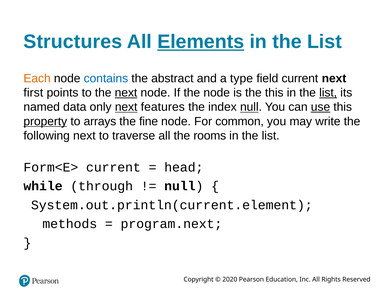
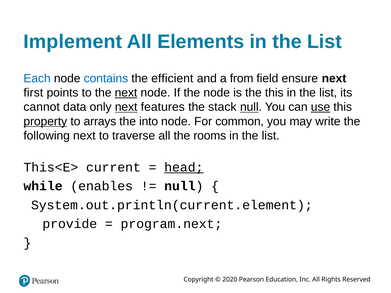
Structures: Structures -> Implement
Elements underline: present -> none
Each colour: orange -> blue
abstract: abstract -> efficient
type: type -> from
field current: current -> ensure
list at (328, 93) underline: present -> none
named: named -> cannot
index: index -> stack
fine: fine -> into
Form<E>: Form<E> -> This<E>
head underline: none -> present
through: through -> enables
methods: methods -> provide
